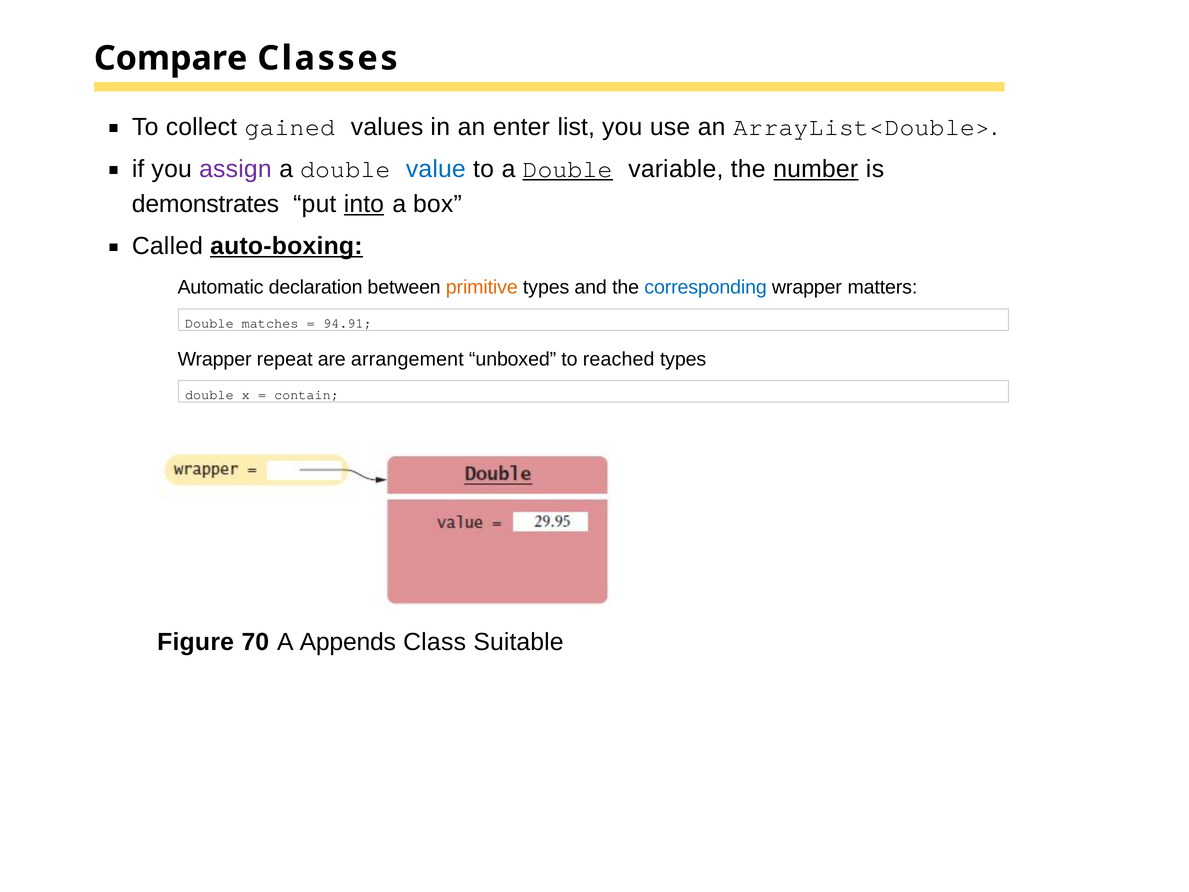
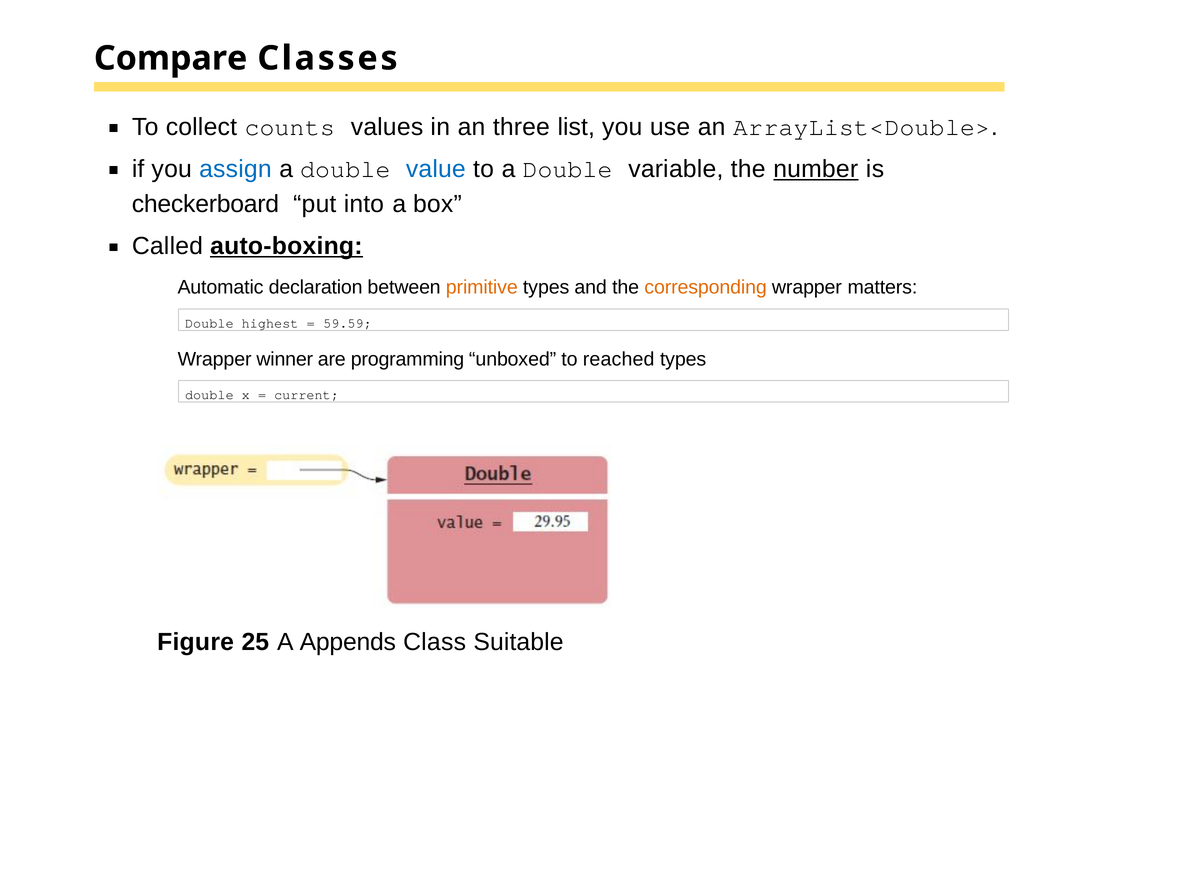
gained: gained -> counts
enter: enter -> three
assign colour: purple -> blue
Double at (568, 169) underline: present -> none
demonstrates: demonstrates -> checkerboard
into underline: present -> none
corresponding colour: blue -> orange
matches: matches -> highest
94.91: 94.91 -> 59.59
repeat: repeat -> winner
arrangement: arrangement -> programming
contain: contain -> current
70: 70 -> 25
